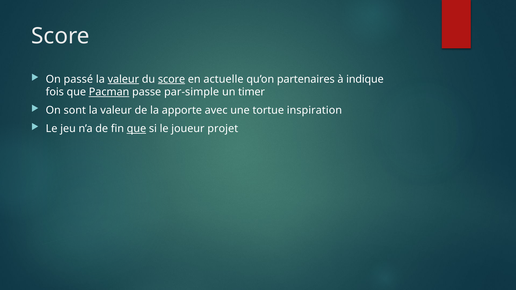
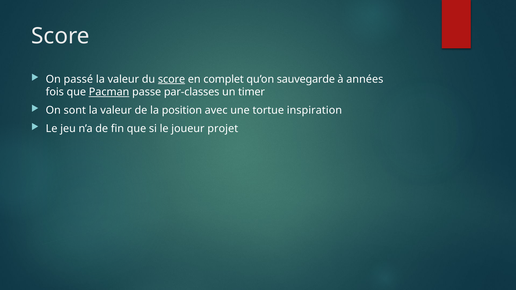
valeur at (123, 79) underline: present -> none
actuelle: actuelle -> complet
partenaires: partenaires -> sauvegarde
indique: indique -> années
par-simple: par-simple -> par-classes
apporte: apporte -> position
que at (136, 129) underline: present -> none
